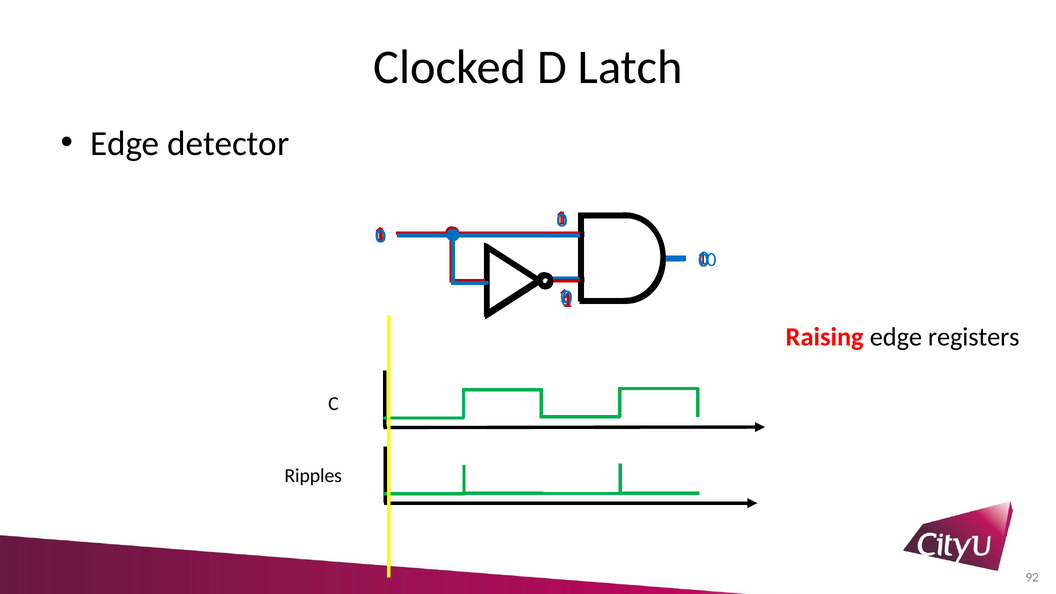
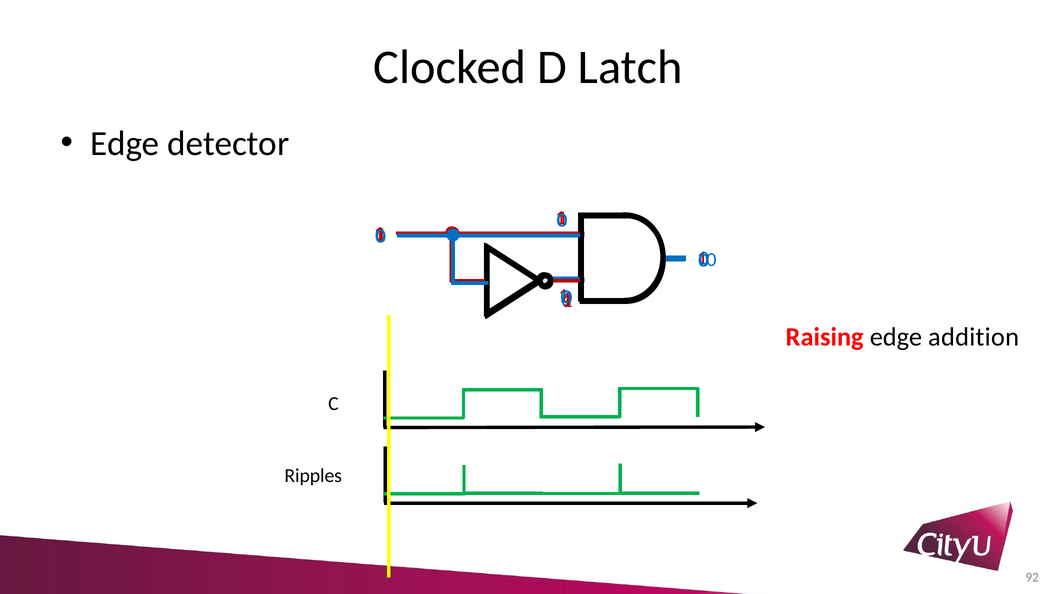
registers: registers -> addition
